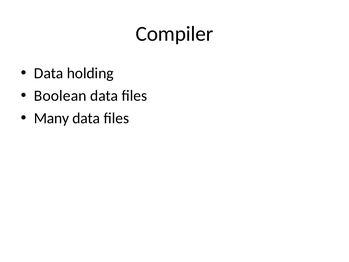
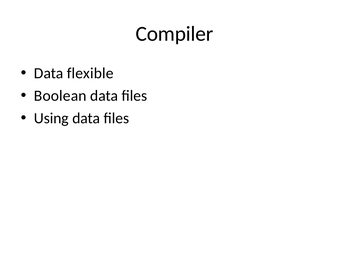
holding: holding -> flexible
Many: Many -> Using
